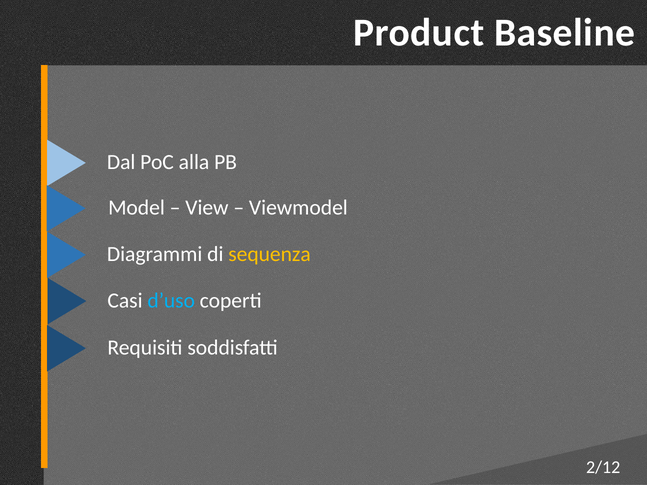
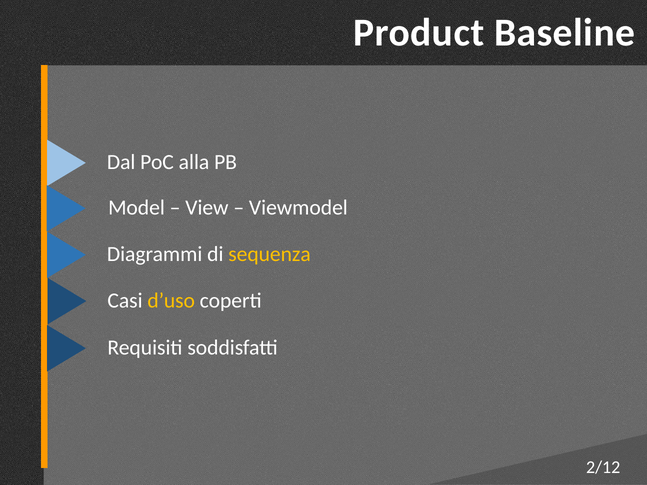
d’uso colour: light blue -> yellow
